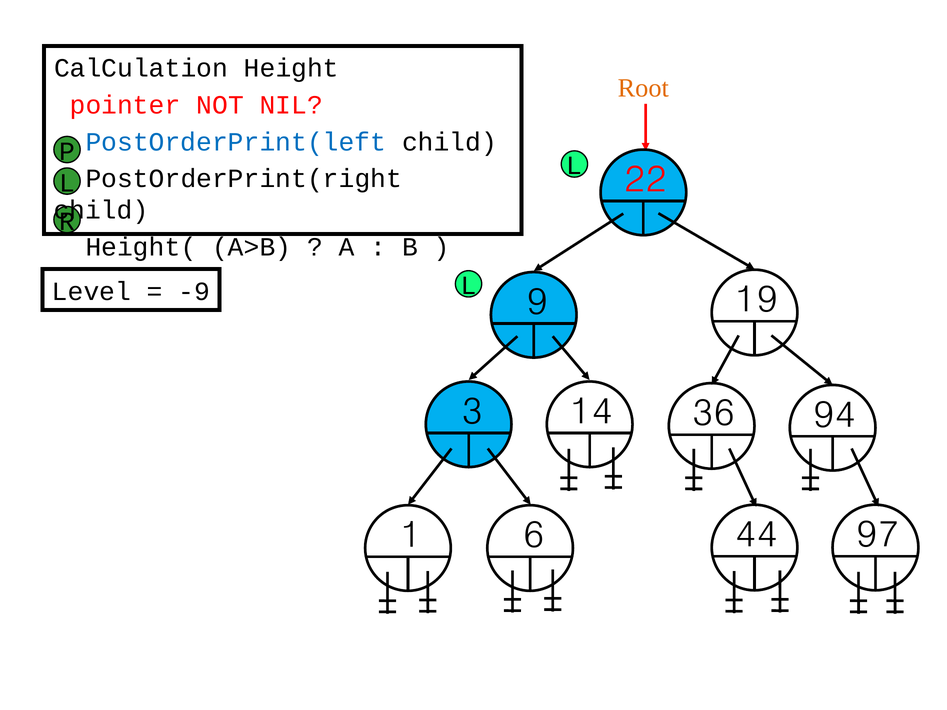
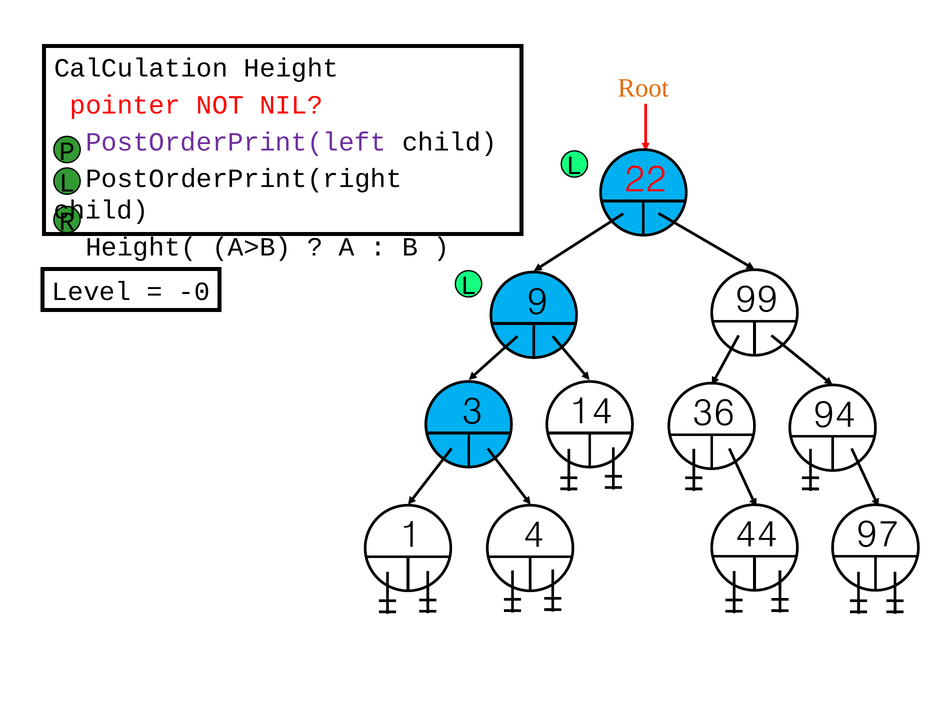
PostOrderPrint(left colour: blue -> purple
-9: -9 -> -0
19: 19 -> 99
6: 6 -> 4
